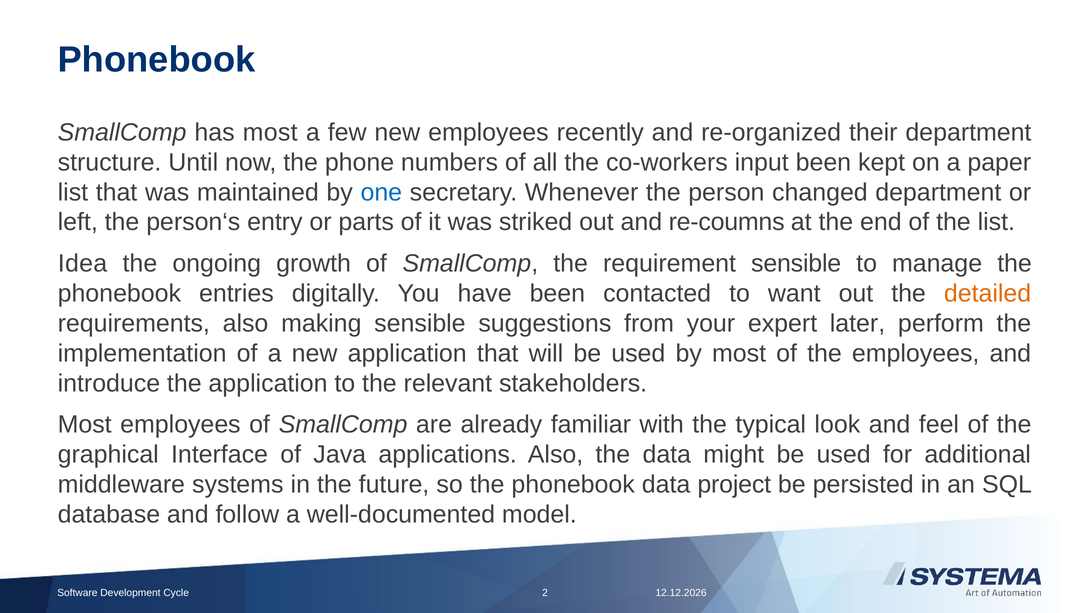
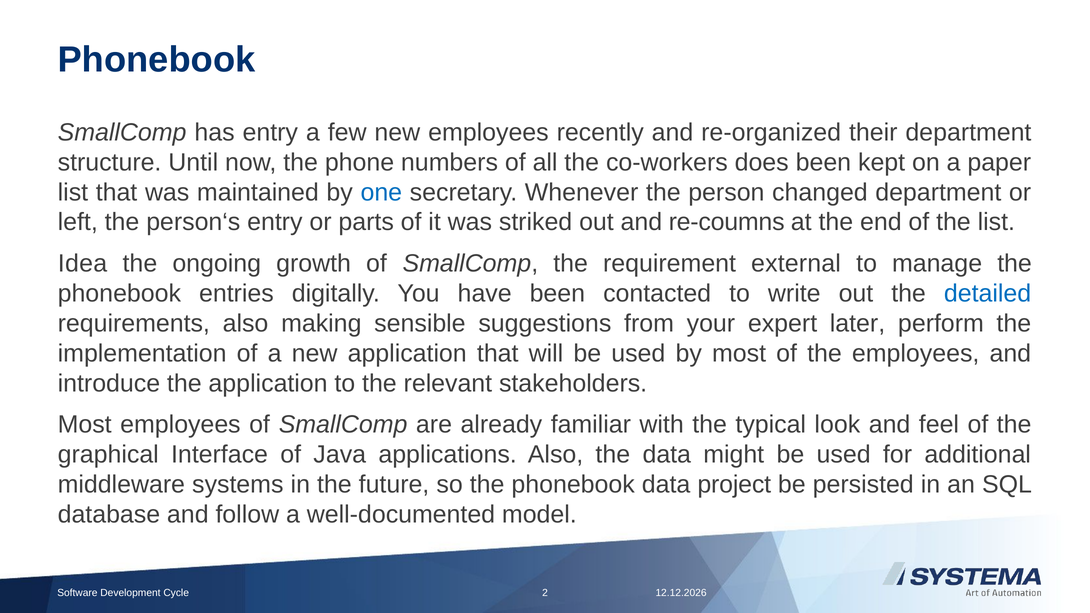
has most: most -> entry
input: input -> does
requirement sensible: sensible -> external
want: want -> write
detailed colour: orange -> blue
